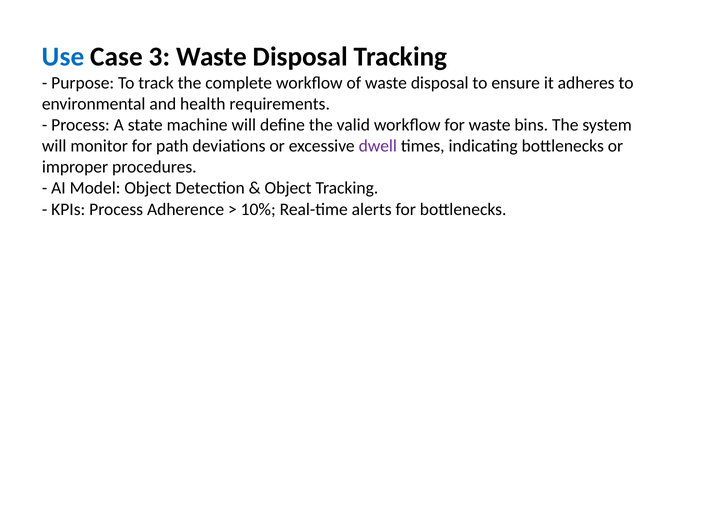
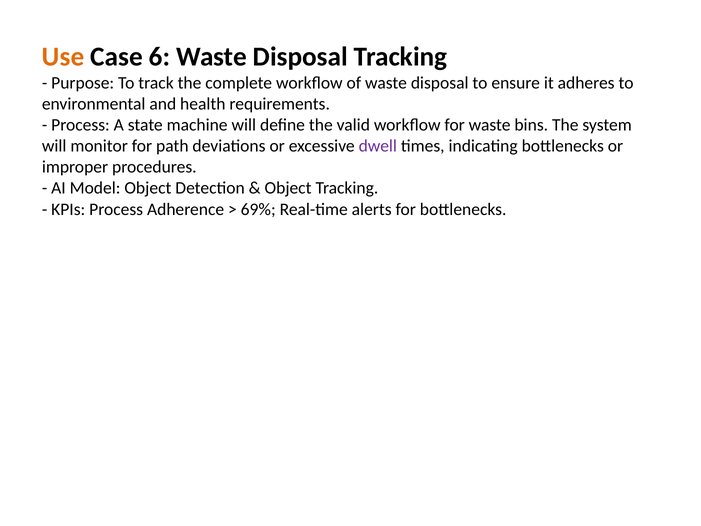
Use colour: blue -> orange
3: 3 -> 6
10%: 10% -> 69%
